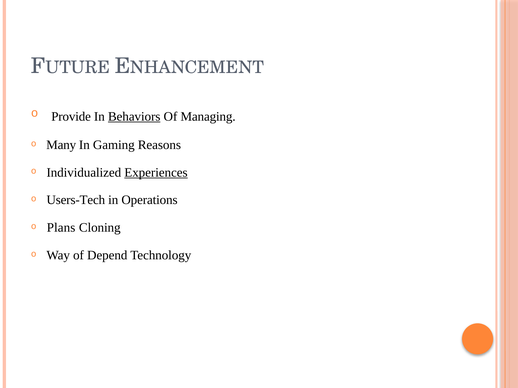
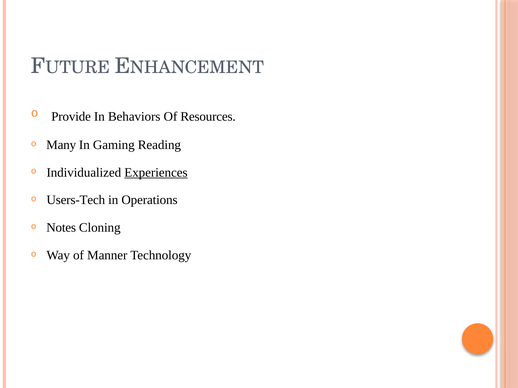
Behaviors underline: present -> none
Managing: Managing -> Resources
Reasons: Reasons -> Reading
Plans: Plans -> Notes
Depend: Depend -> Manner
